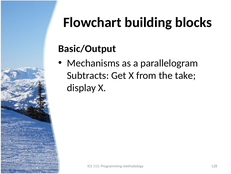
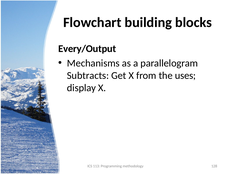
Basic/Output: Basic/Output -> Every/Output
take: take -> uses
